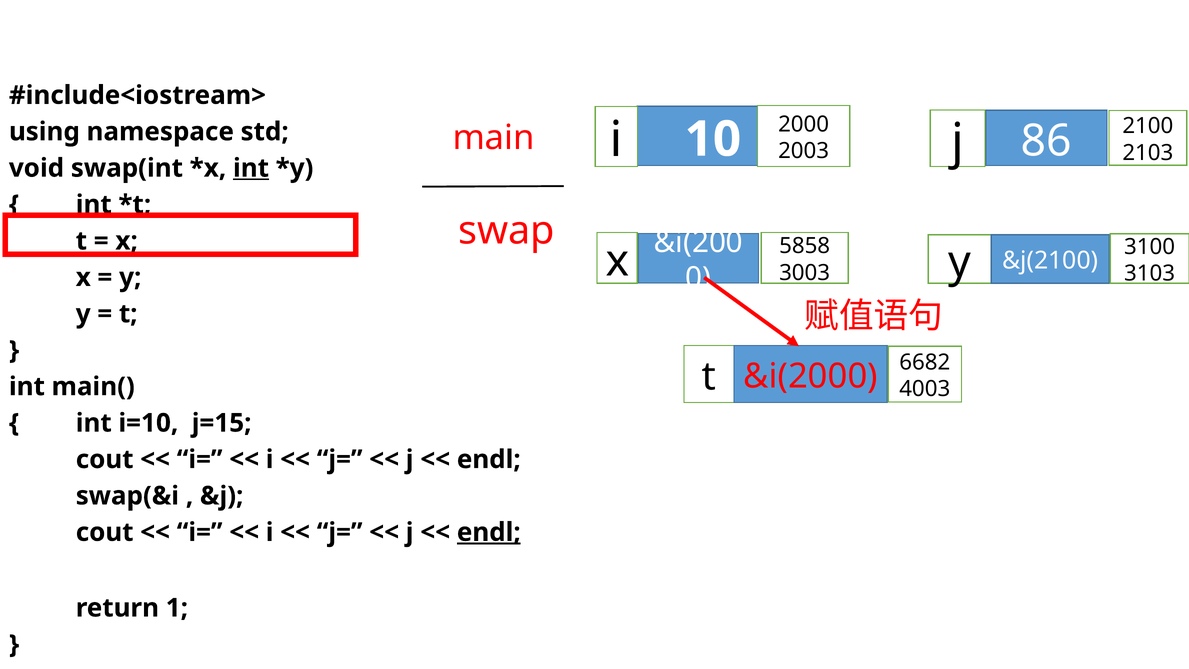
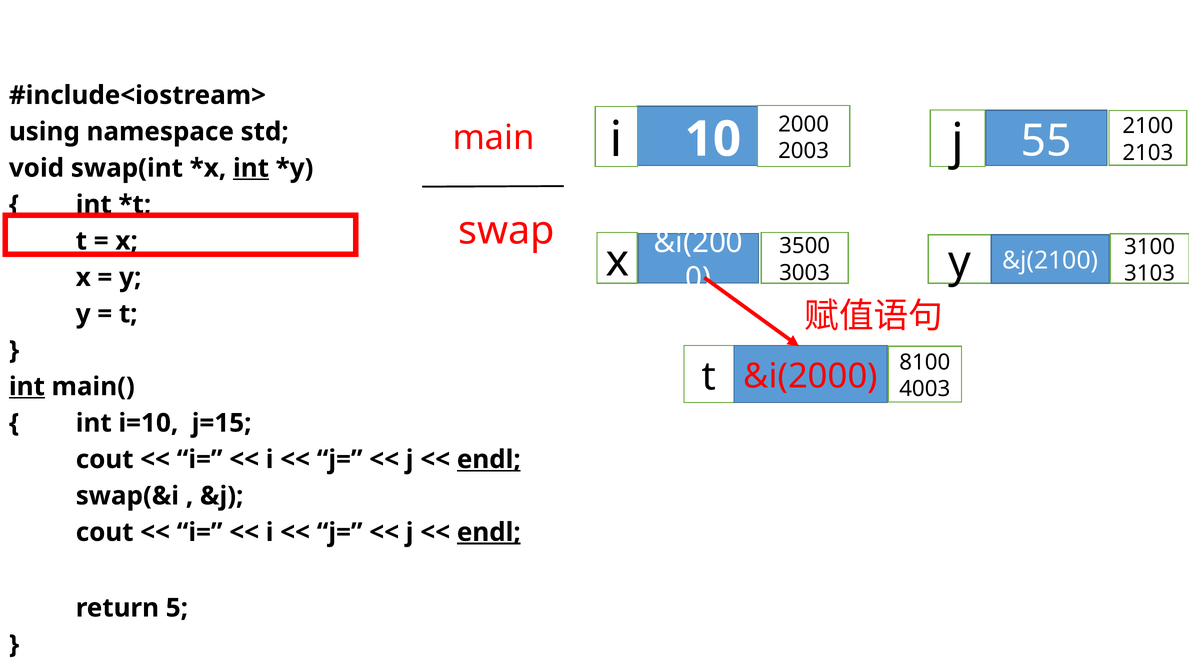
86: 86 -> 55
5858: 5858 -> 3500
6682: 6682 -> 8100
int at (27, 387) underline: none -> present
endl at (489, 459) underline: none -> present
1: 1 -> 5
